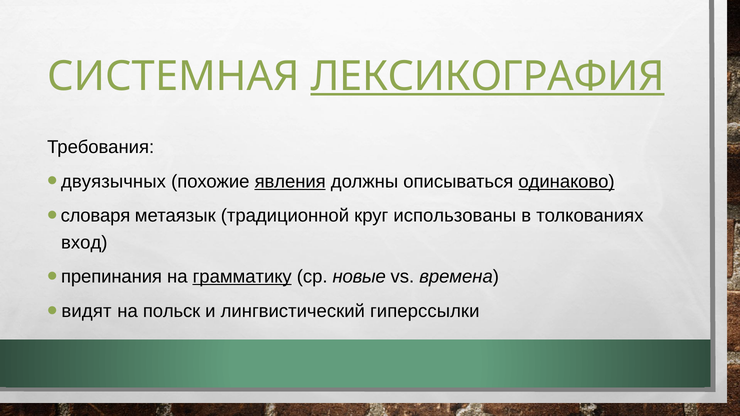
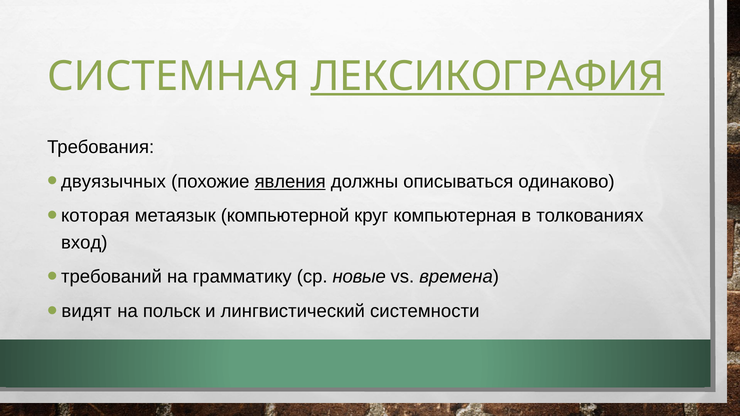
одинаково underline: present -> none
словаря: словаря -> которая
традиционной: традиционной -> компьютерной
использованы: использованы -> компьютерная
препинания: препинания -> требований
грамматику underline: present -> none
гиперссылки: гиперссылки -> системности
